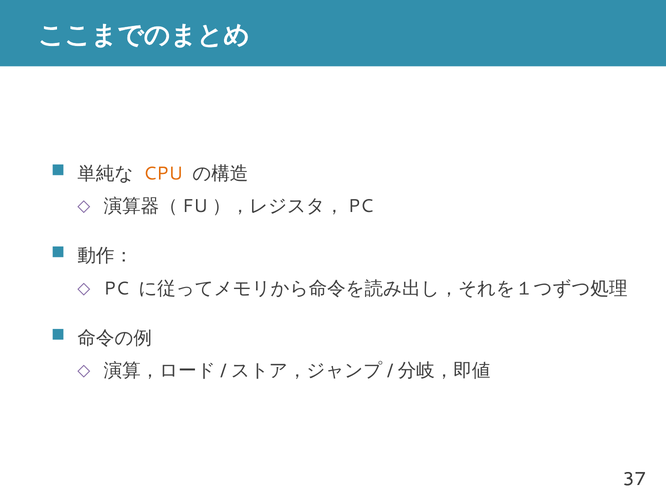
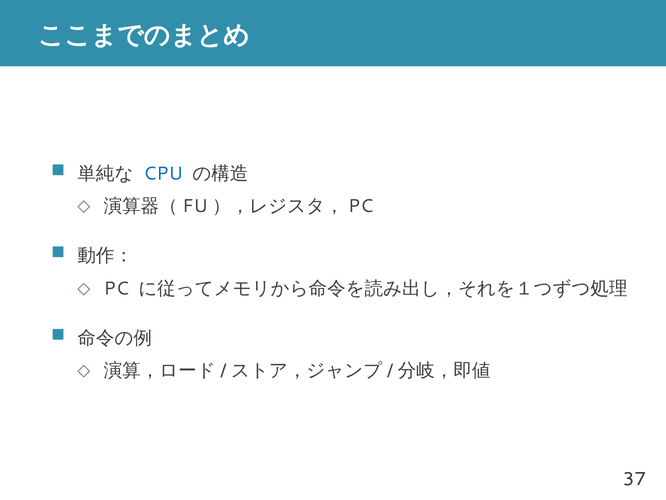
CPU colour: orange -> blue
